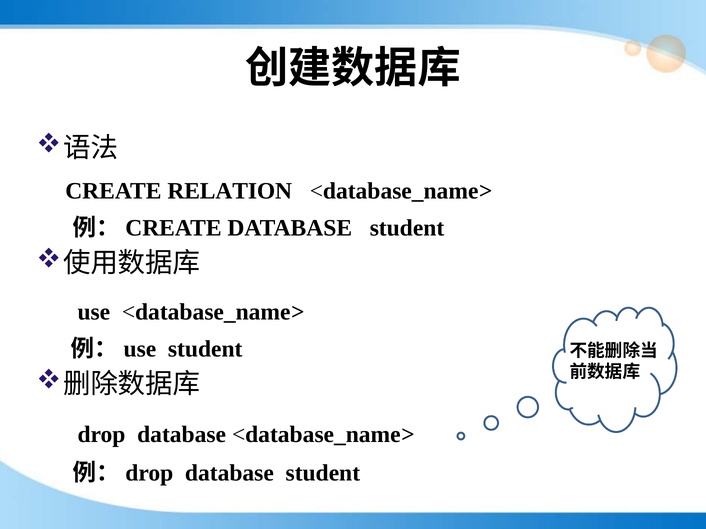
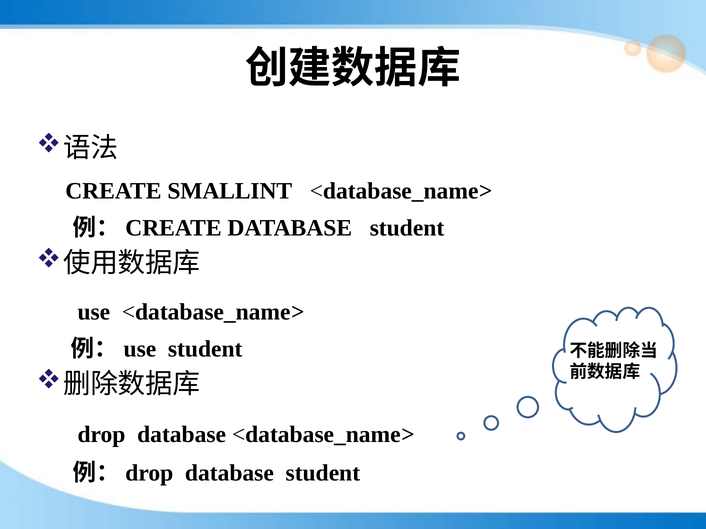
RELATION: RELATION -> SMALLINT
